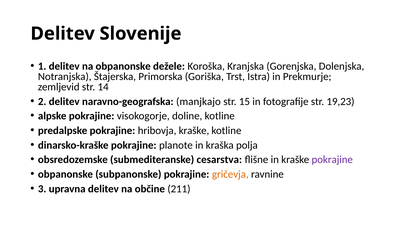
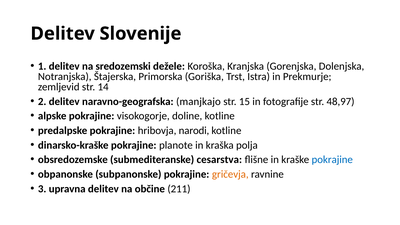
na obpanonske: obpanonske -> sredozemski
19,23: 19,23 -> 48,97
hribovja kraške: kraške -> narodi
pokrajine at (332, 160) colour: purple -> blue
